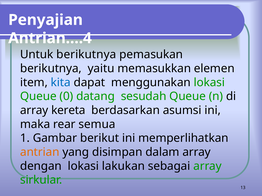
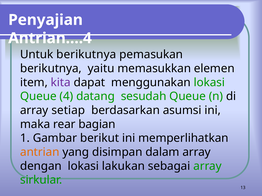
kita colour: blue -> purple
0: 0 -> 4
kereta: kereta -> setiap
semua: semua -> bagian
